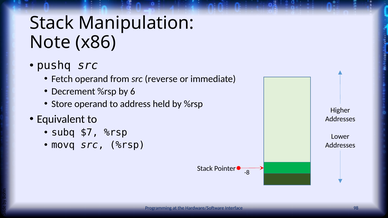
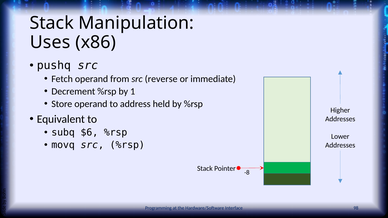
Note: Note -> Uses
6: 6 -> 1
$7: $7 -> $6
